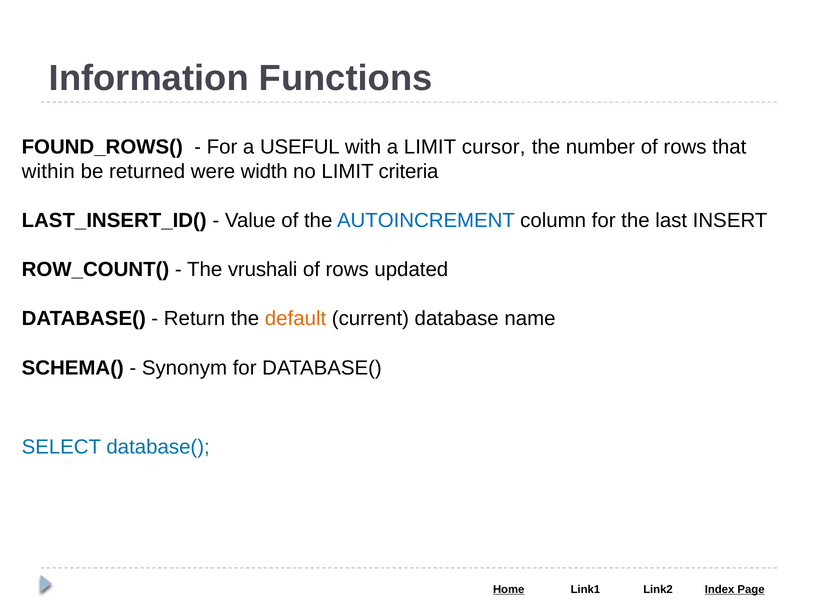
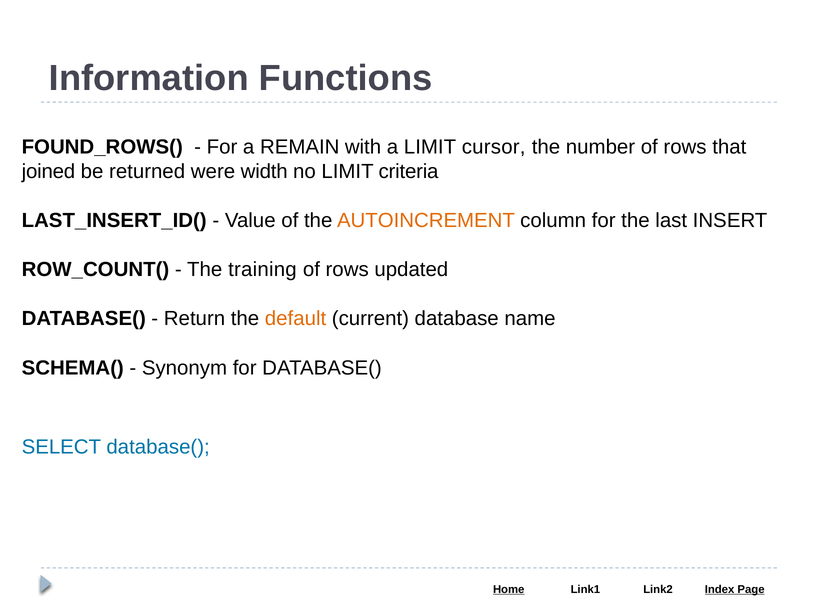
USEFUL: USEFUL -> REMAIN
within: within -> joined
AUTOINCREMENT colour: blue -> orange
vrushali: vrushali -> training
